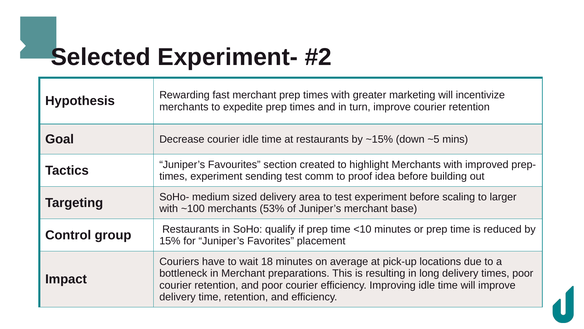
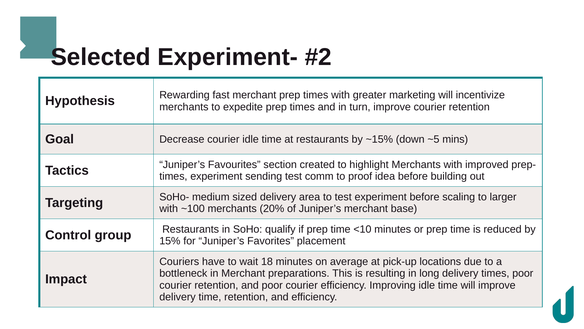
53%: 53% -> 20%
